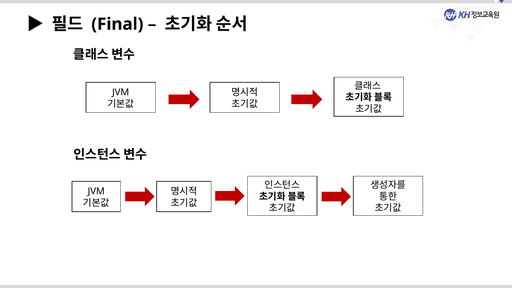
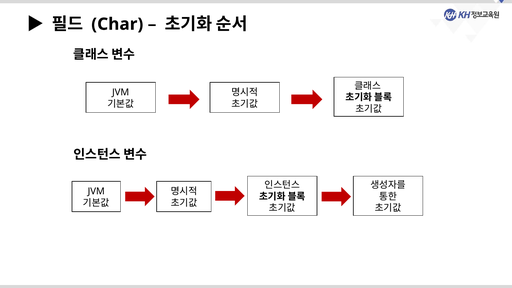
Final: Final -> Char
